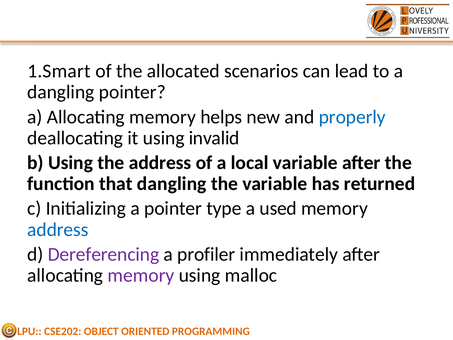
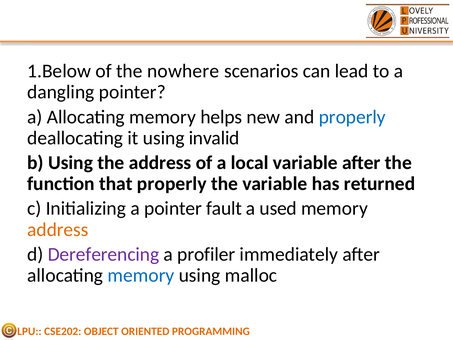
1.Smart: 1.Smart -> 1.Below
allocated: allocated -> nowhere
that dangling: dangling -> properly
type: type -> fault
address at (58, 229) colour: blue -> orange
memory at (141, 275) colour: purple -> blue
